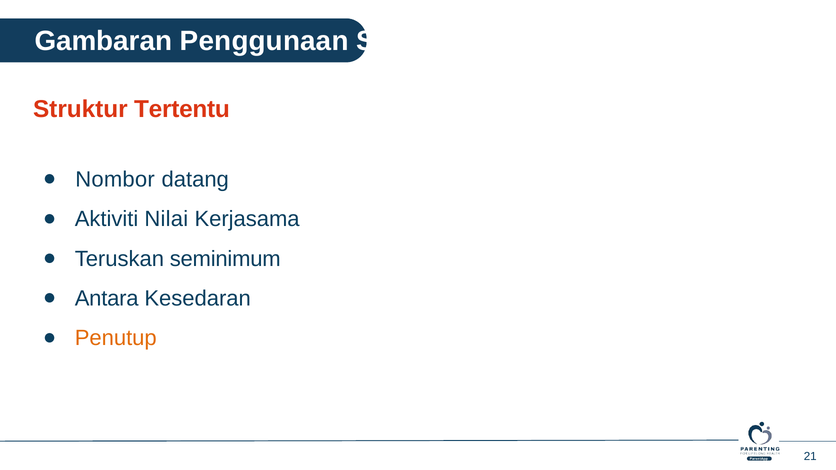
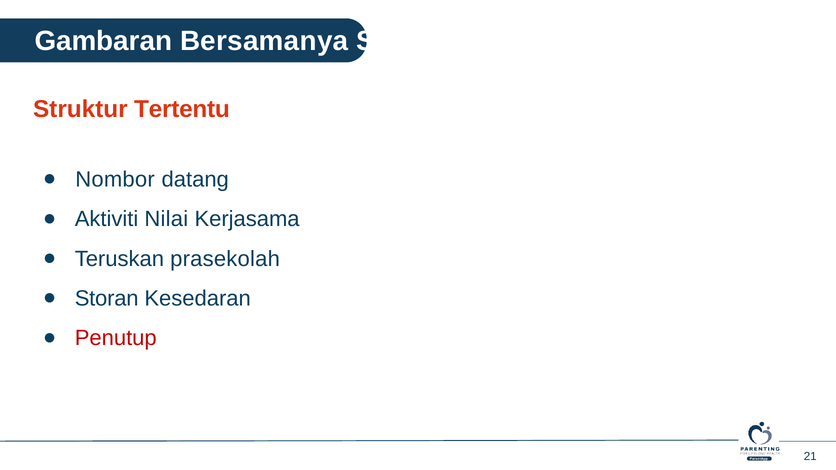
Penggunaan: Penggunaan -> Bersamanya
seminimum: seminimum -> prasekolah
Antara: Antara -> Storan
Penutup colour: orange -> red
